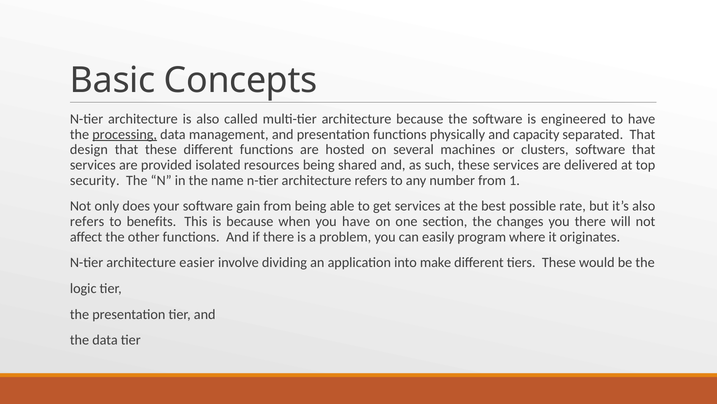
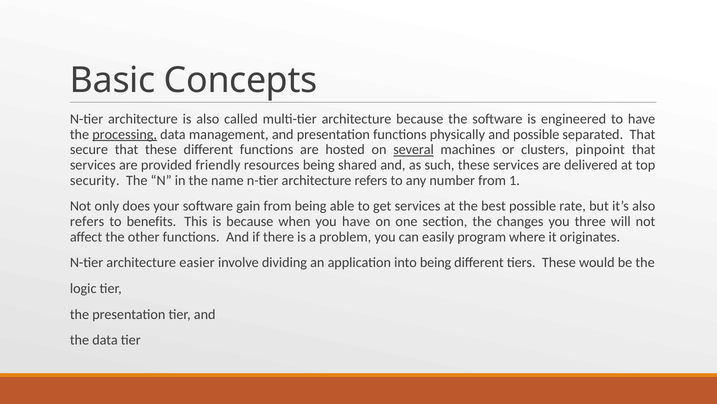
and capacity: capacity -> possible
design: design -> secure
several underline: none -> present
clusters software: software -> pinpoint
isolated: isolated -> friendly
you there: there -> three
into make: make -> being
